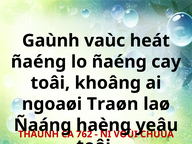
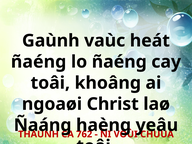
Traøn: Traøn -> Christ
